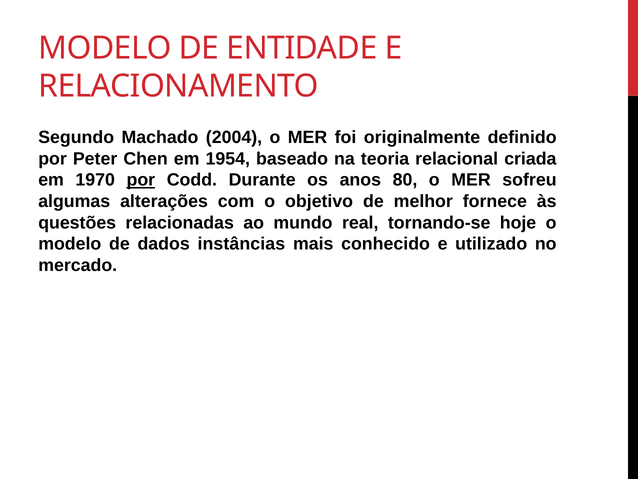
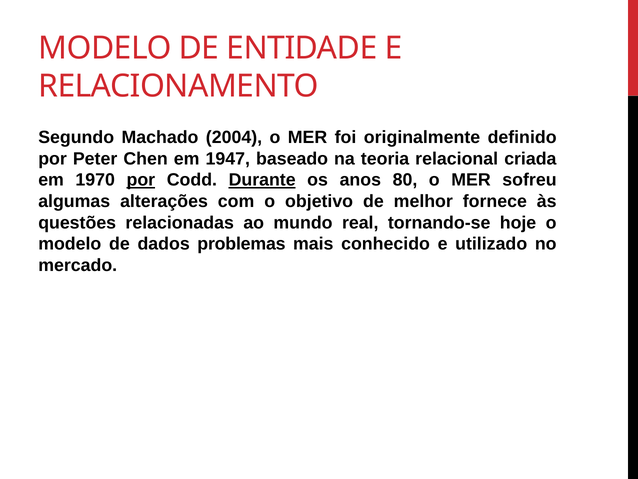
1954: 1954 -> 1947
Durante underline: none -> present
instâncias: instâncias -> problemas
